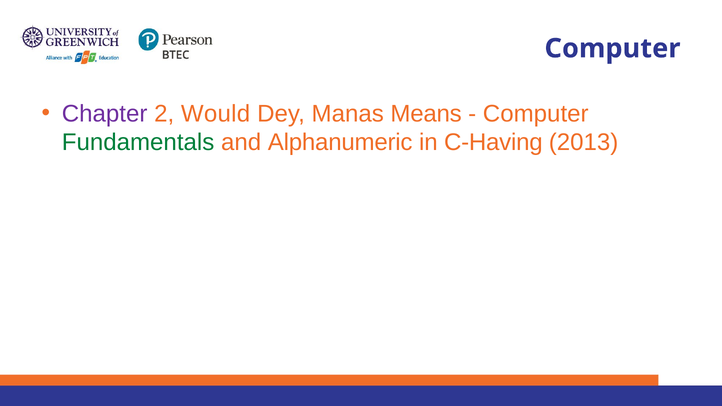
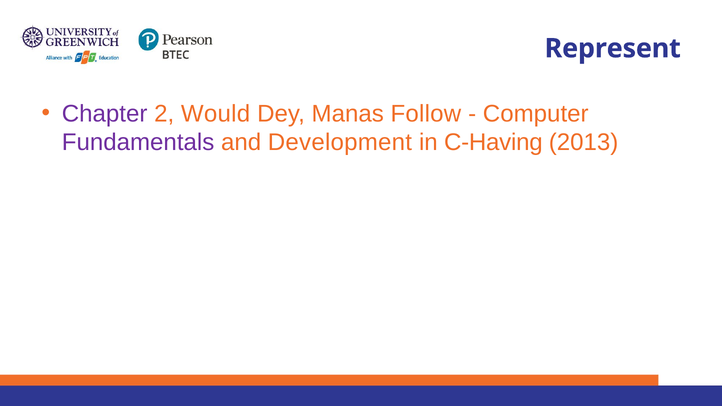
Computer at (613, 48): Computer -> Represent
Means: Means -> Follow
Fundamentals colour: green -> purple
Alphanumeric: Alphanumeric -> Development
